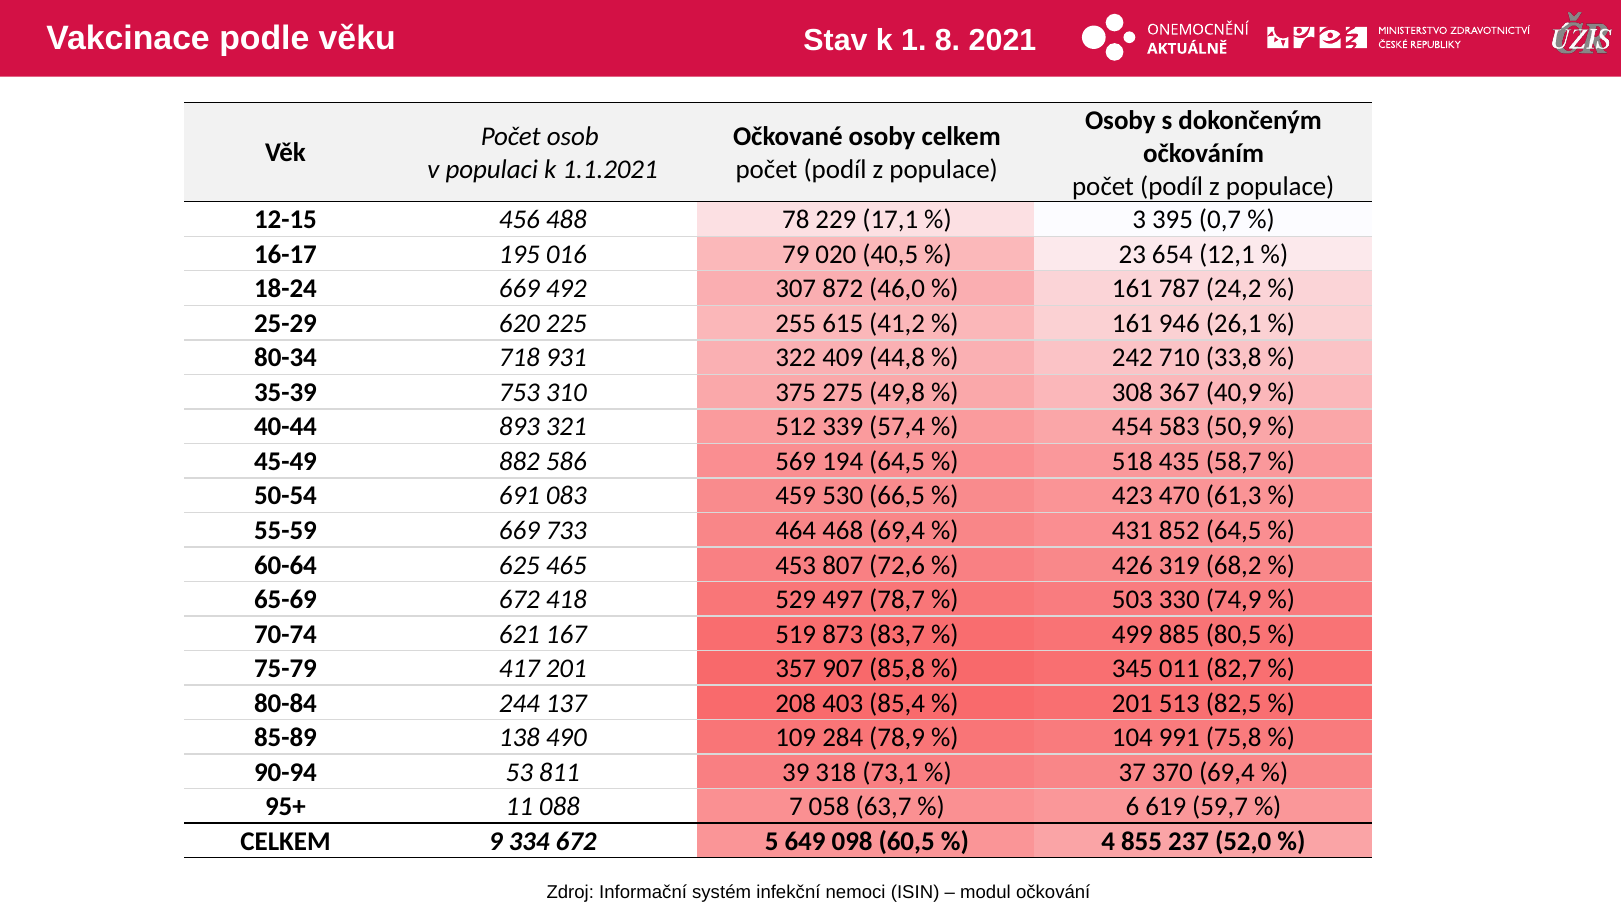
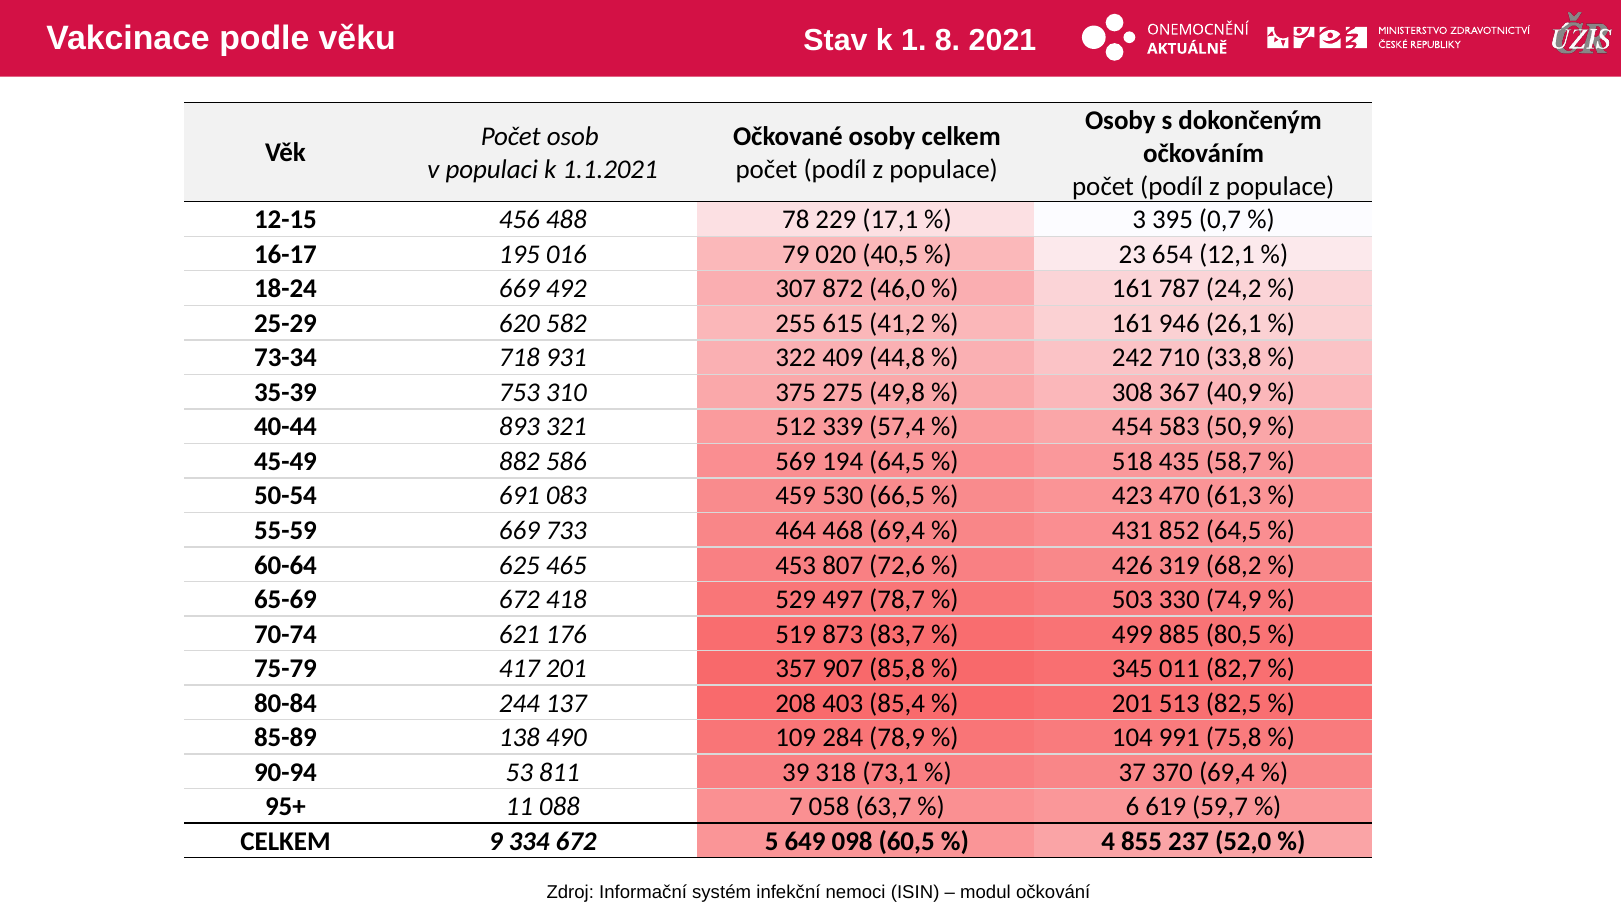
225: 225 -> 582
80-34: 80-34 -> 73-34
167: 167 -> 176
